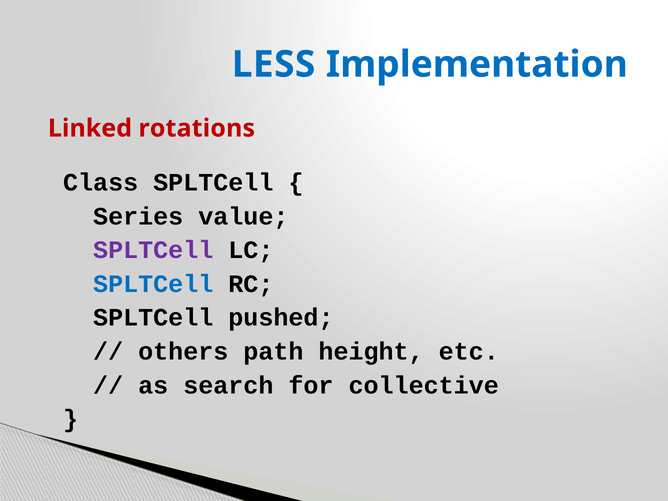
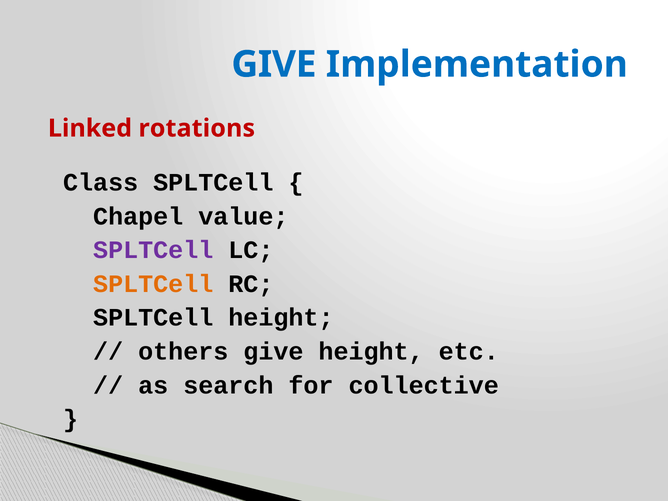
LESS at (274, 64): LESS -> GIVE
Series: Series -> Chapel
SPLTCell at (153, 284) colour: blue -> orange
SPLTCell pushed: pushed -> height
others path: path -> give
